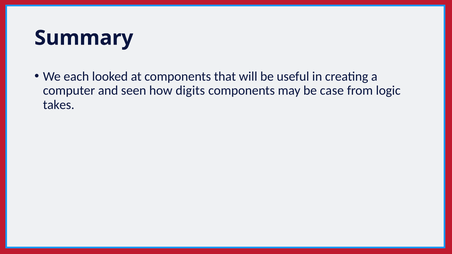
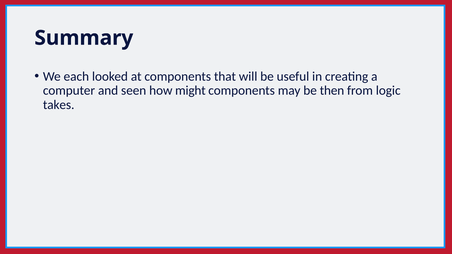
digits: digits -> might
case: case -> then
